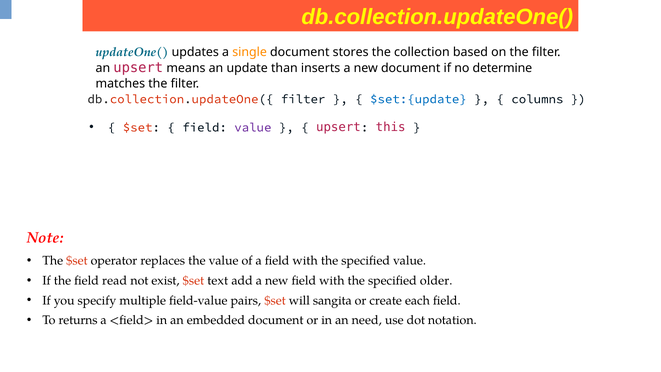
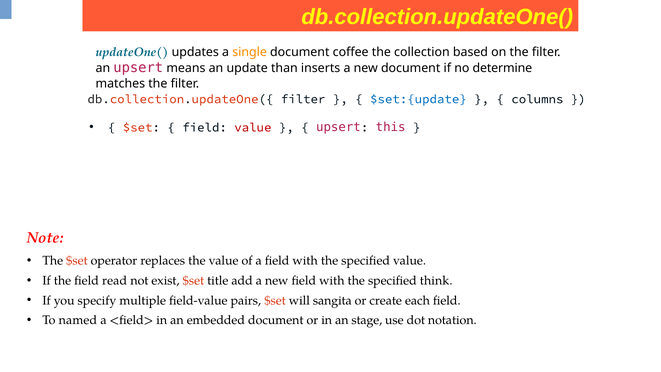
stores: stores -> coffee
value at (253, 127) colour: purple -> red
text: text -> title
older: older -> think
returns: returns -> named
need: need -> stage
